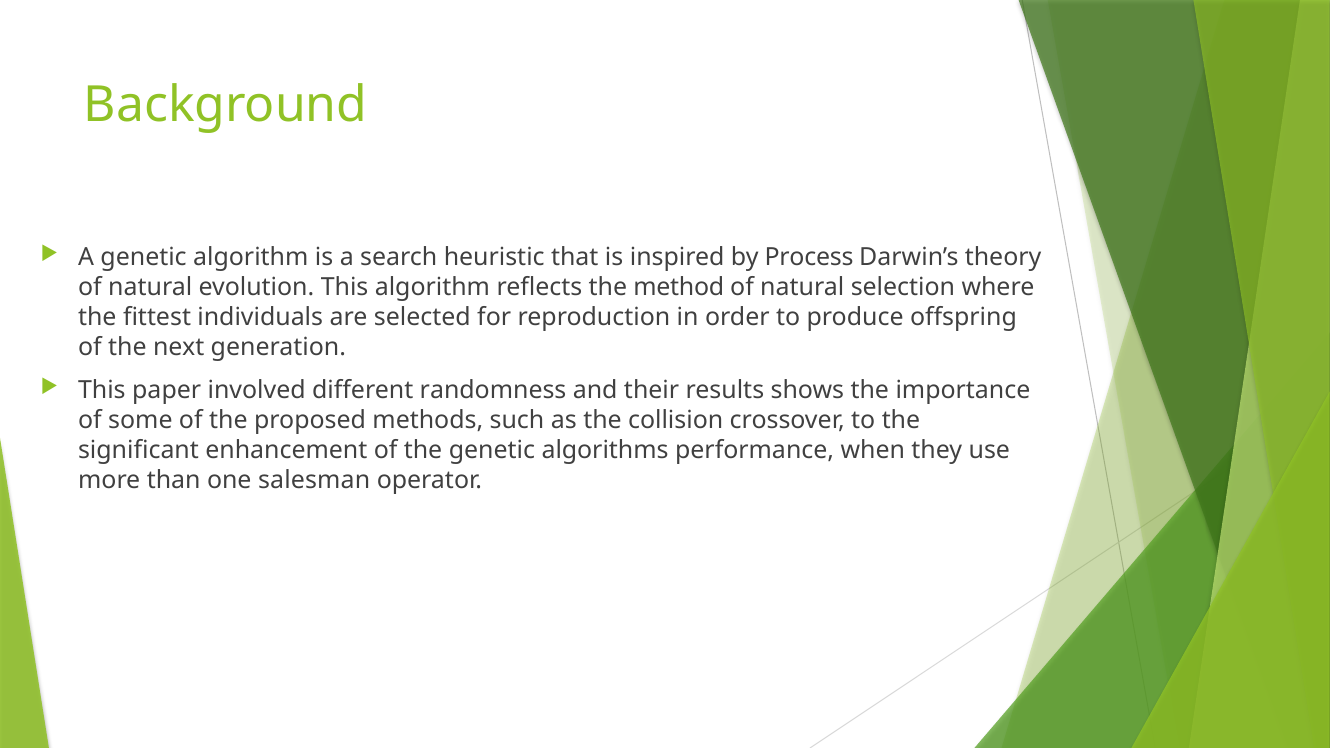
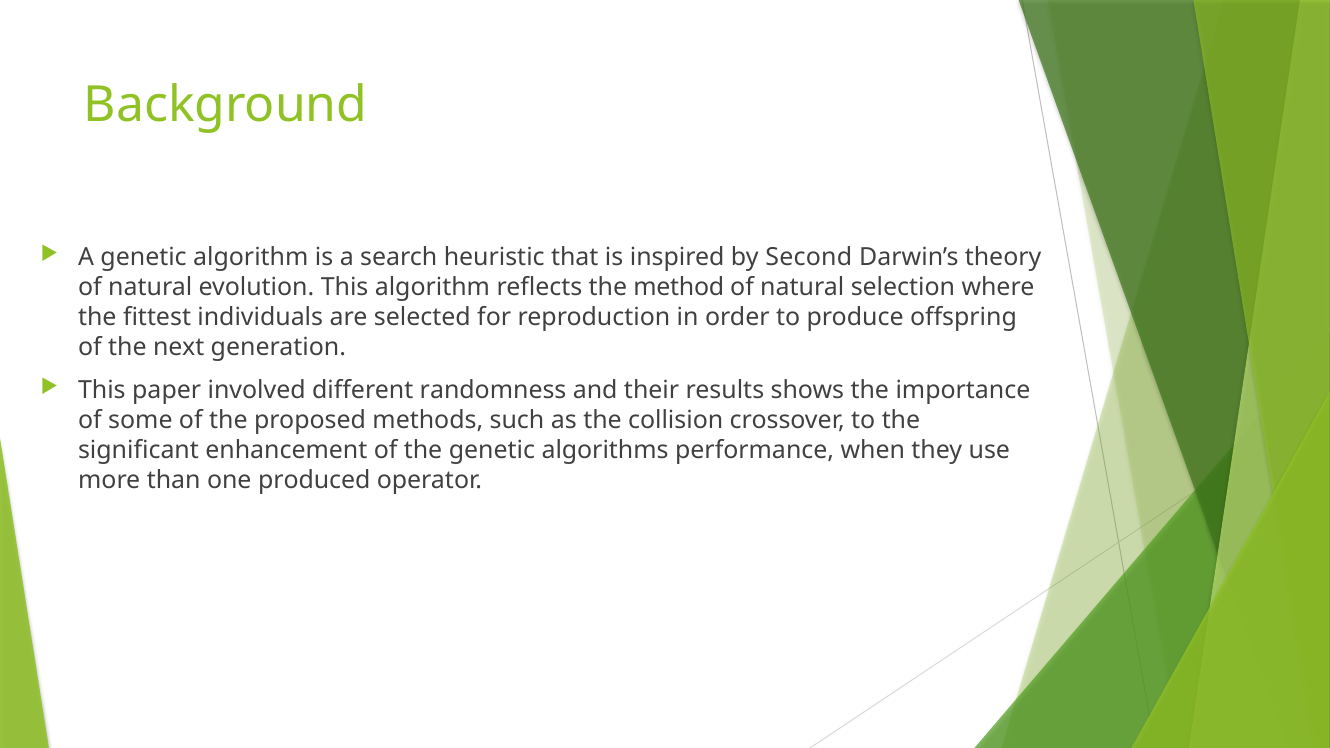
Process: Process -> Second
salesman: salesman -> produced
